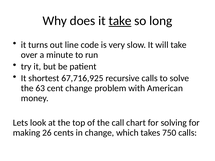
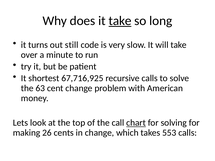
line: line -> still
chart underline: none -> present
750: 750 -> 553
